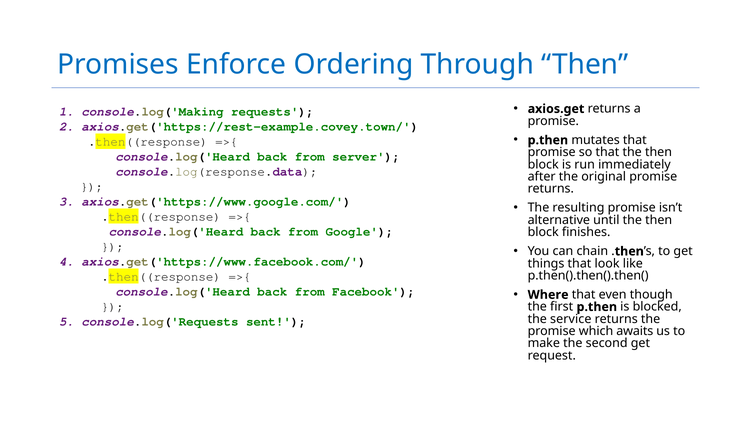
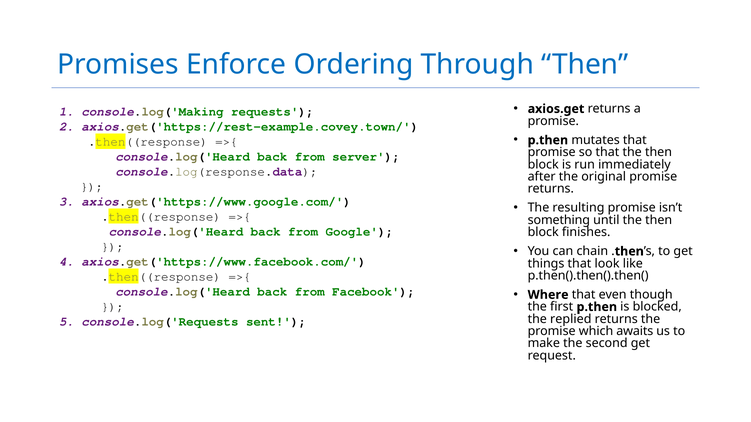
alternative: alternative -> something
service: service -> replied
